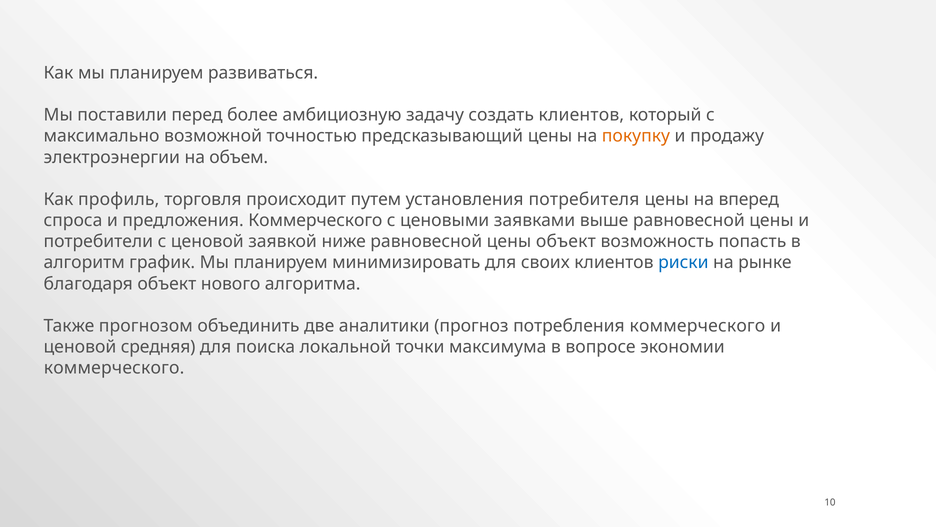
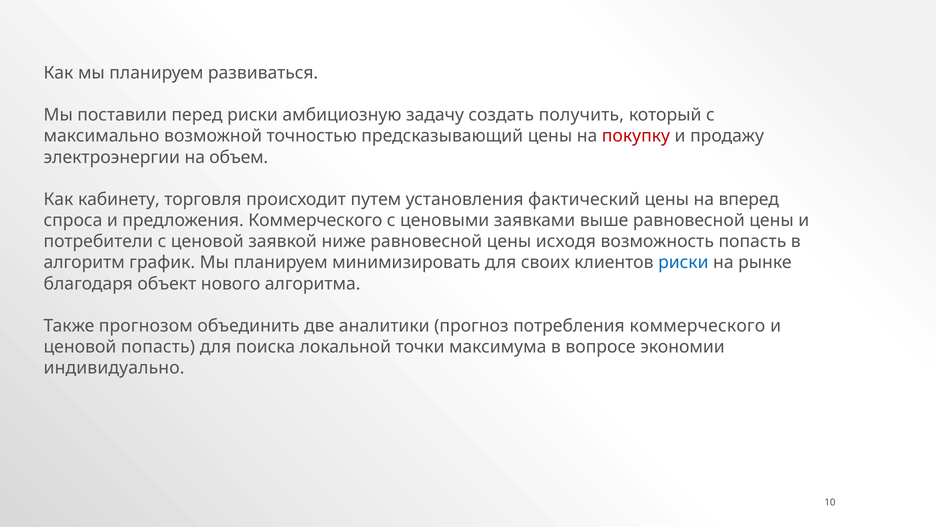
перед более: более -> риски
создать клиентов: клиентов -> получить
покупку colour: orange -> red
профиль: профиль -> кабинету
потребителя: потребителя -> фактический
цены объект: объект -> исходя
ценовой средняя: средняя -> попасть
коммерческого at (114, 368): коммерческого -> индивидуально
